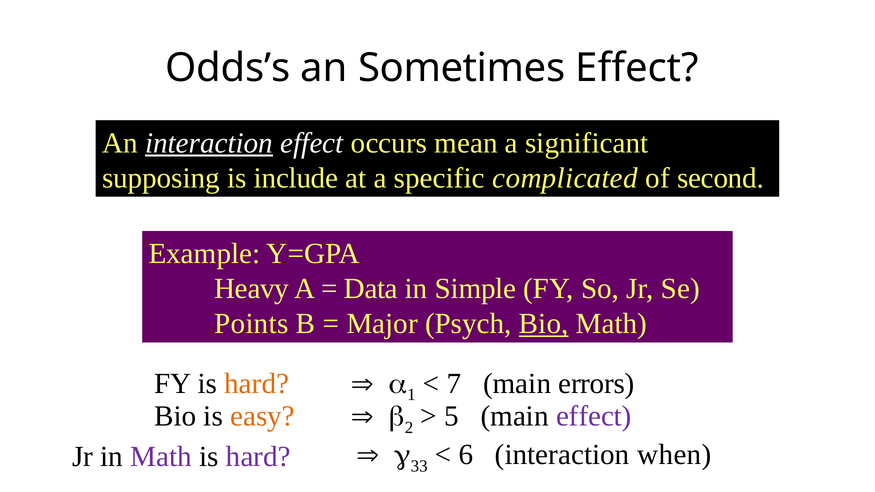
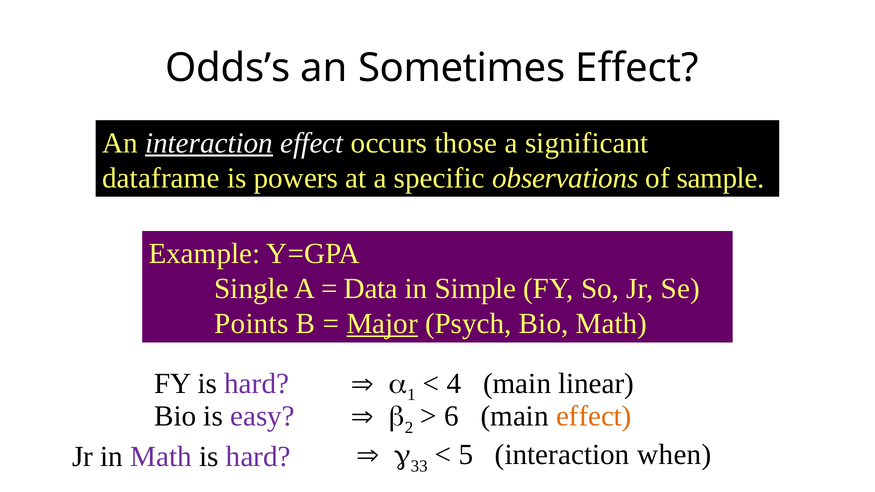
mean: mean -> those
supposing: supposing -> dataframe
include: include -> powers
complicated: complicated -> observations
second: second -> sample
Heavy: Heavy -> Single
Major underline: none -> present
Bio at (544, 324) underline: present -> none
hard at (257, 384) colour: orange -> purple
7: 7 -> 4
errors: errors -> linear
easy colour: orange -> purple
5: 5 -> 6
effect at (594, 416) colour: purple -> orange
6: 6 -> 5
